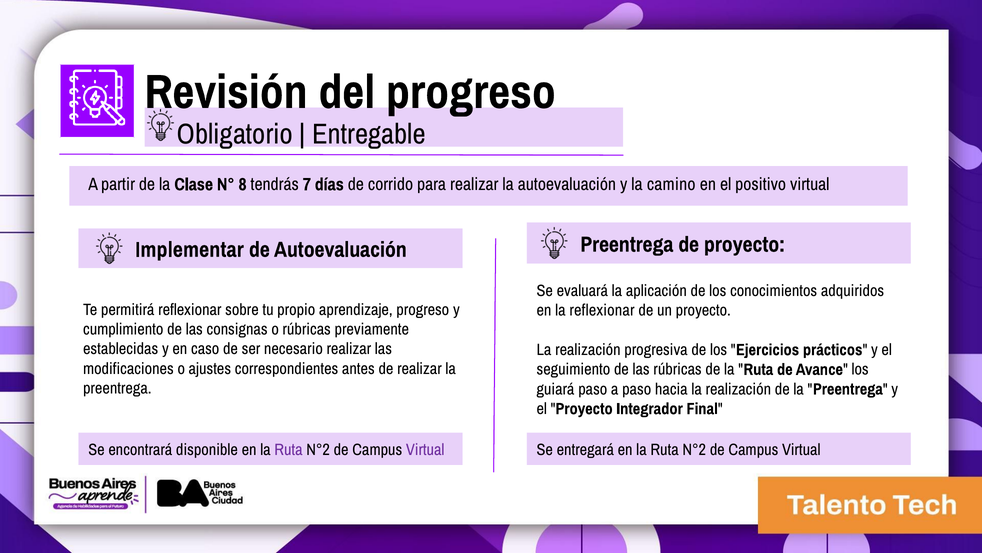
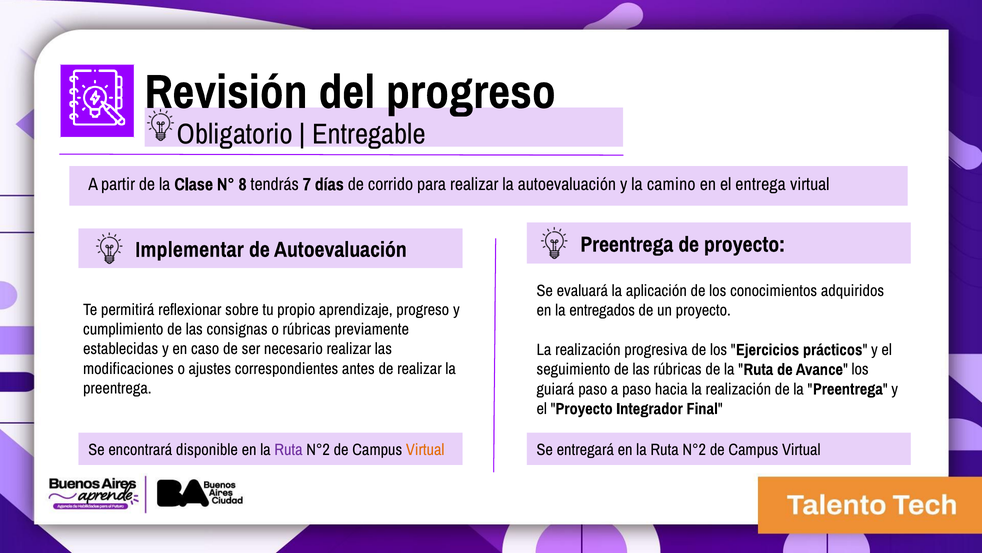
positivo: positivo -> entrega
la reflexionar: reflexionar -> entregados
Virtual at (425, 449) colour: purple -> orange
